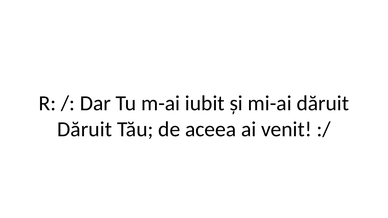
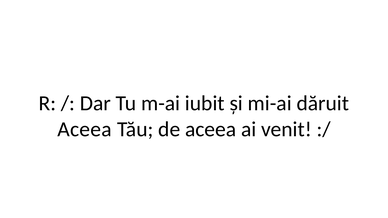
Dăruit at (85, 129): Dăruit -> Aceea
